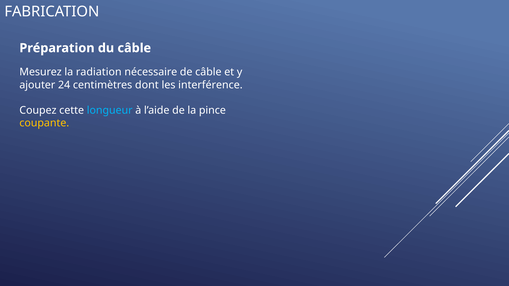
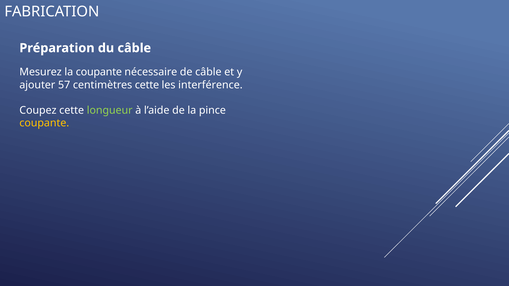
la radiation: radiation -> coupante
24: 24 -> 57
centimètres dont: dont -> cette
longueur colour: light blue -> light green
